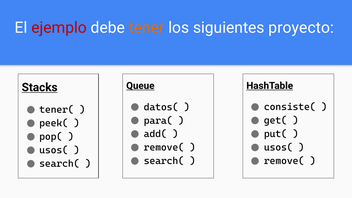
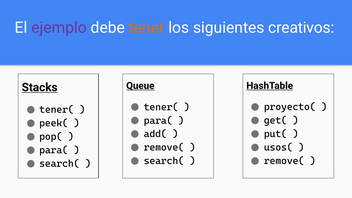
ejemplo colour: red -> purple
proyecto: proyecto -> creativos
consiste(: consiste( -> proyecto(
datos( at (161, 107): datos( -> tener(
usos( at (54, 150): usos( -> para(
